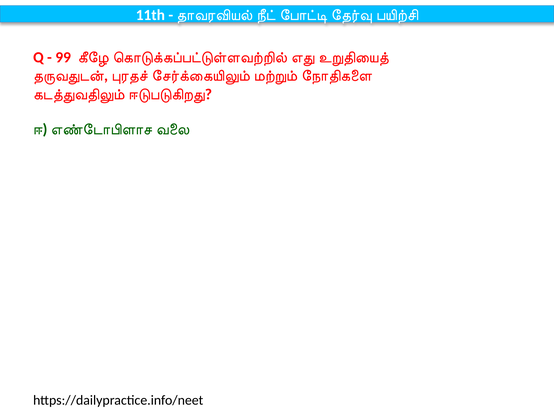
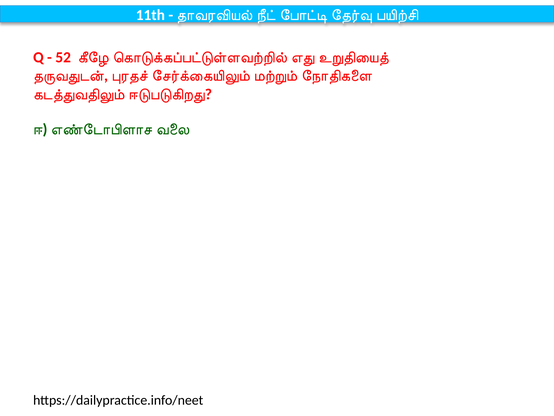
99: 99 -> 52
